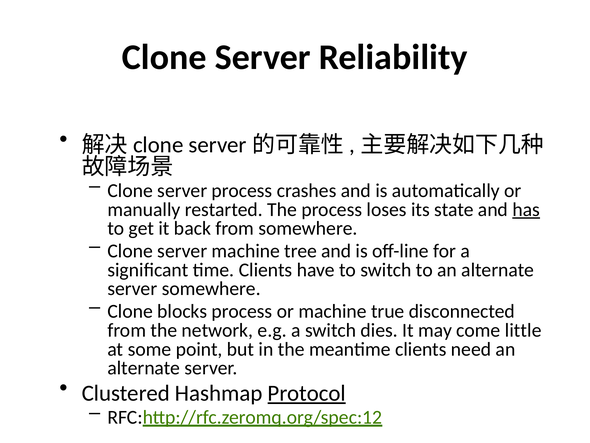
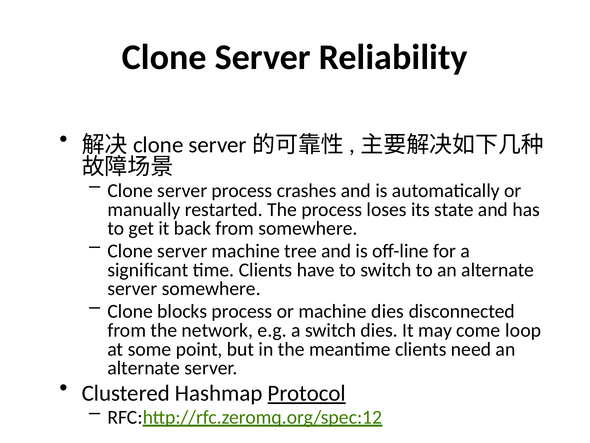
has underline: present -> none
machine true: true -> dies
little: little -> loop
